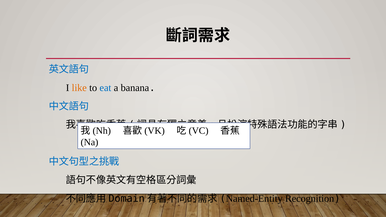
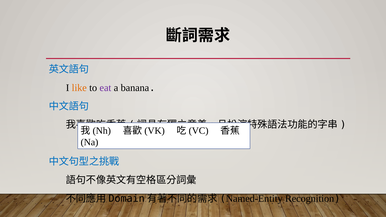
eat colour: blue -> purple
